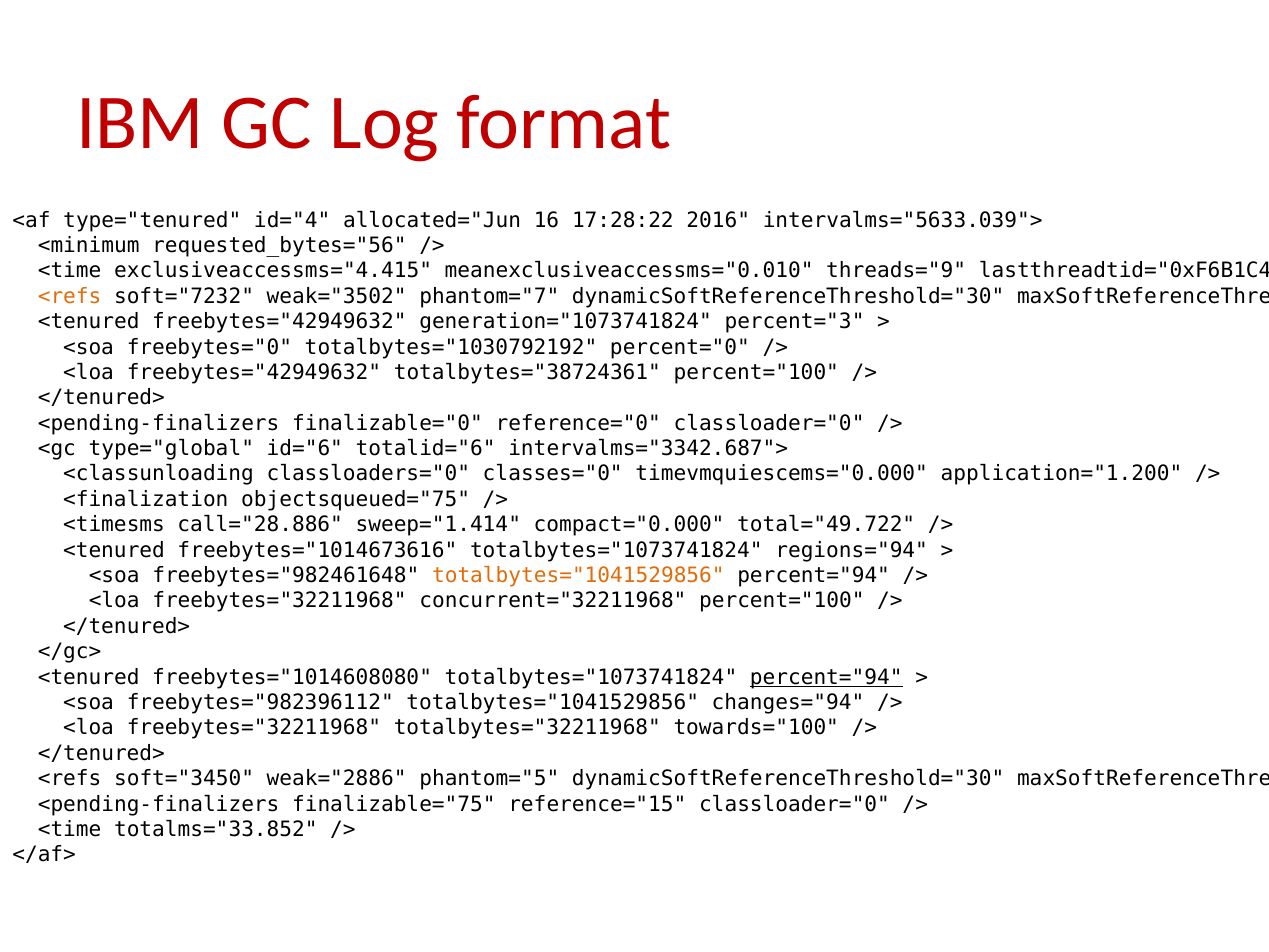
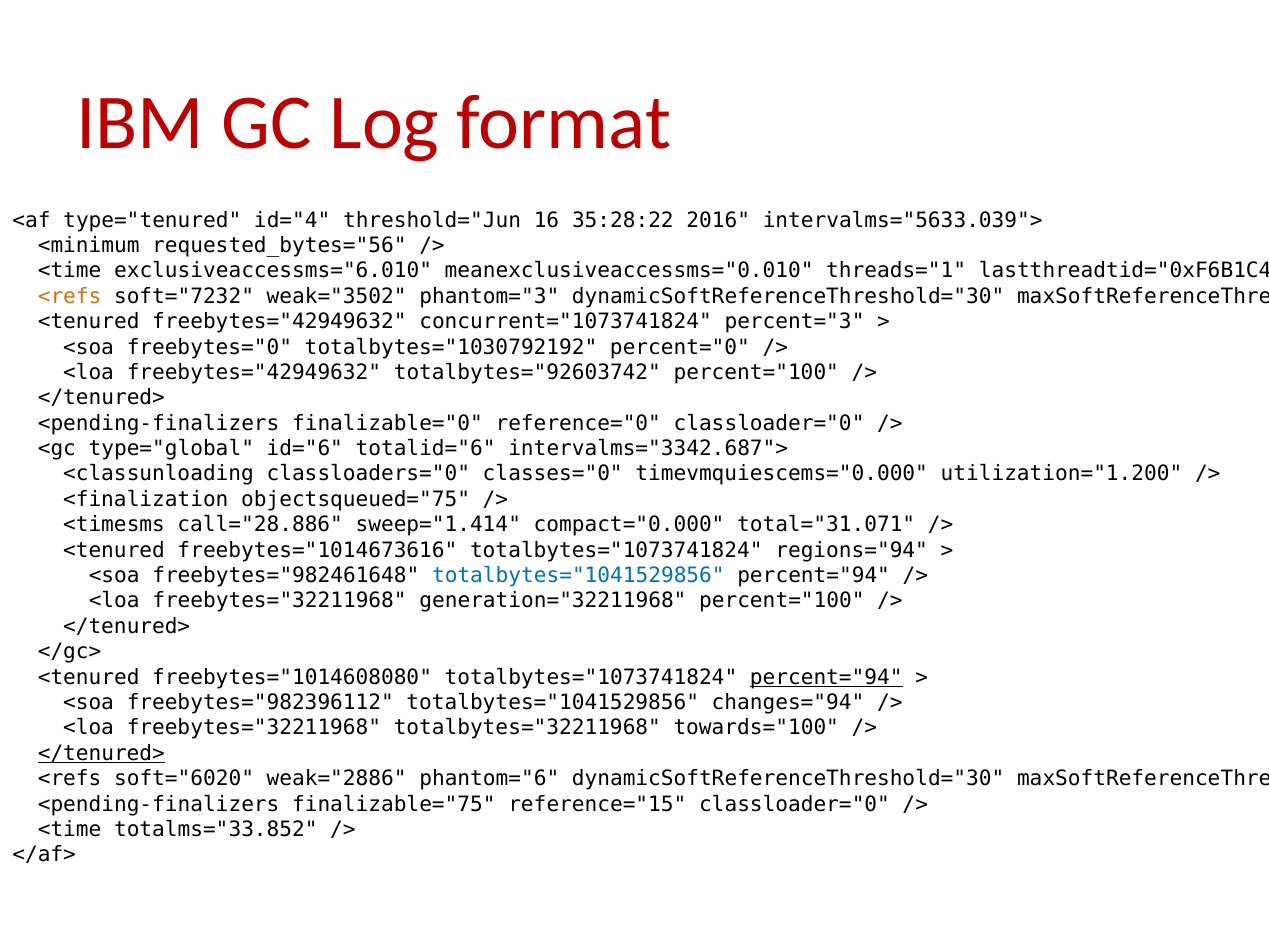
allocated="Jun: allocated="Jun -> threshold="Jun
17:28:22: 17:28:22 -> 35:28:22
exclusiveaccessms="4.415: exclusiveaccessms="4.415 -> exclusiveaccessms="6.010
threads="9: threads="9 -> threads="1
phantom="7: phantom="7 -> phantom="3
generation="1073741824: generation="1073741824 -> concurrent="1073741824
totalbytes="38724361: totalbytes="38724361 -> totalbytes="92603742
application="1.200: application="1.200 -> utilization="1.200
total="49.722: total="49.722 -> total="31.071
totalbytes="1041529856 at (578, 575) colour: orange -> blue
concurrent="32211968: concurrent="32211968 -> generation="32211968
</tenured> at (101, 753) underline: none -> present
soft="3450: soft="3450 -> soft="6020
phantom="5: phantom="5 -> phantom="6
